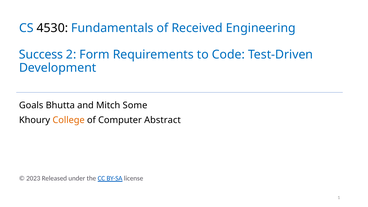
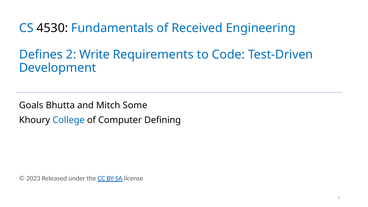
Success: Success -> Defines
Form: Form -> Write
College colour: orange -> blue
Abstract: Abstract -> Defining
